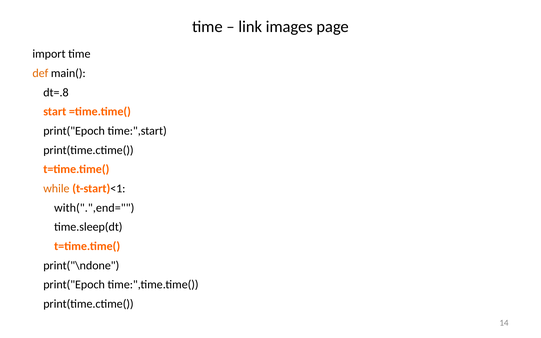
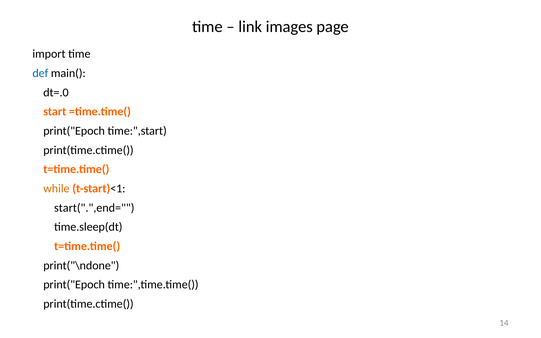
def colour: orange -> blue
dt=.8: dt=.8 -> dt=.0
with(".",end=: with(".",end= -> start(".",end=
